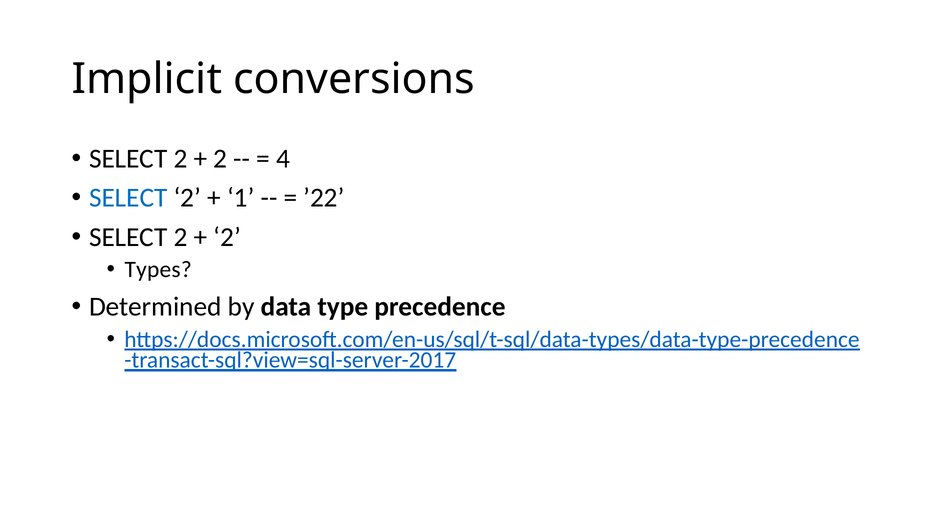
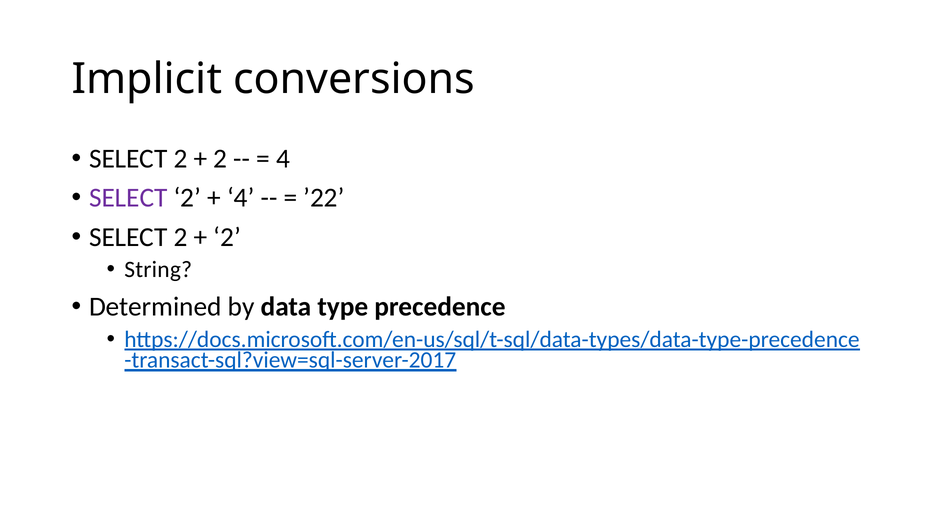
SELECT at (128, 198) colour: blue -> purple
1 at (241, 198): 1 -> 4
Types: Types -> String
